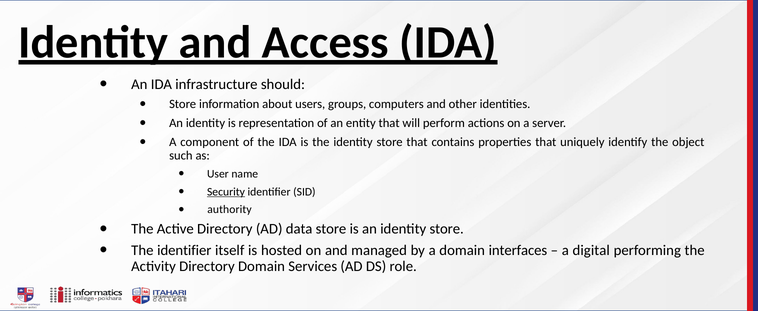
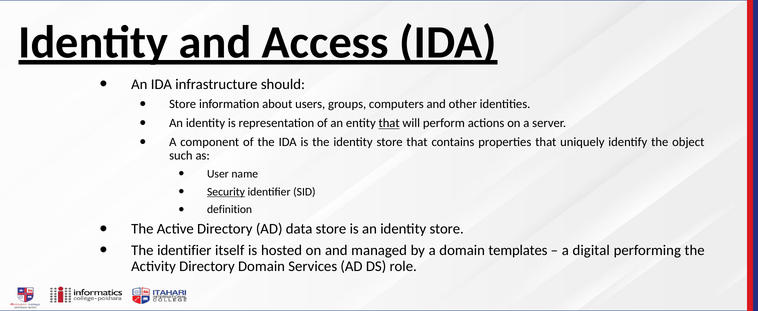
that at (389, 123) underline: none -> present
authority: authority -> definition
interfaces: interfaces -> templates
